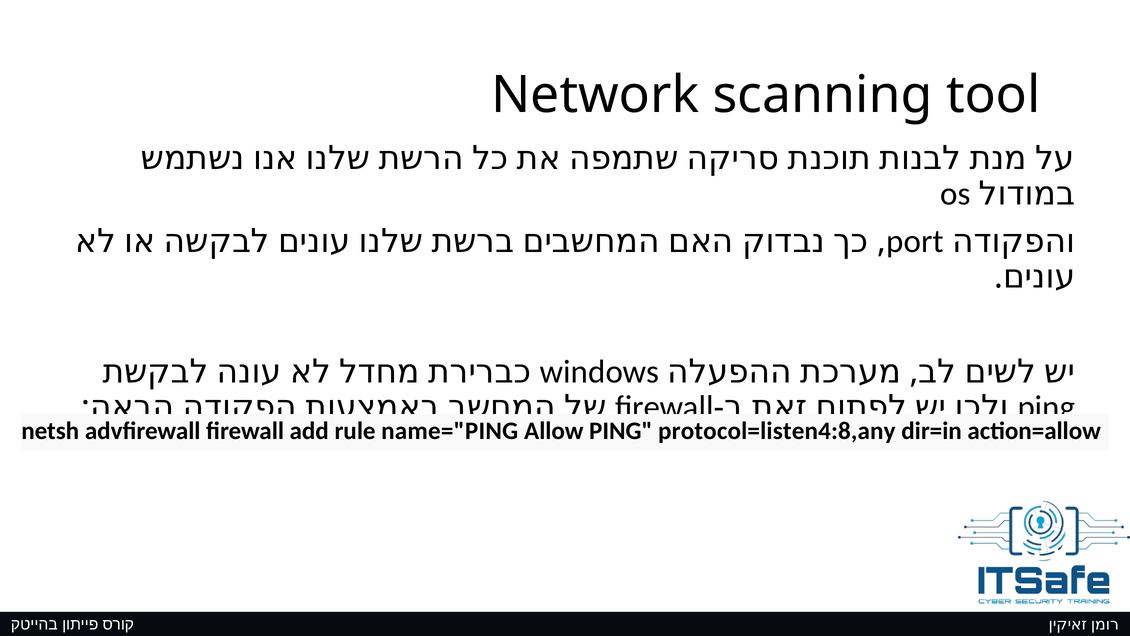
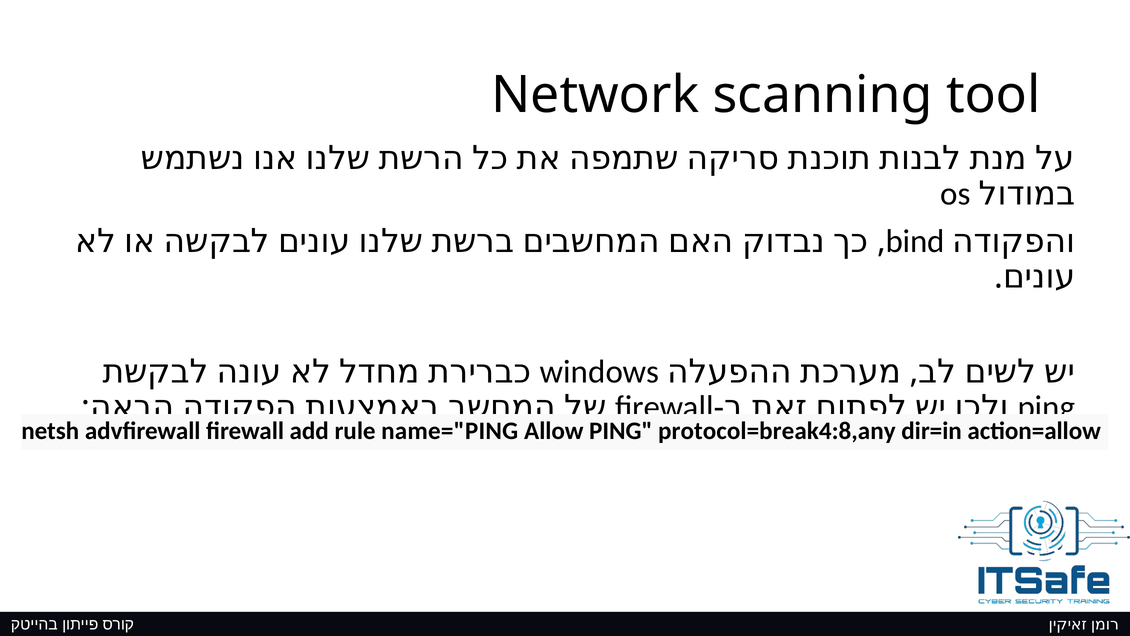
port: port -> bind
protocol=listen4:8,any: protocol=listen4:8,any -> protocol=break4:8,any
